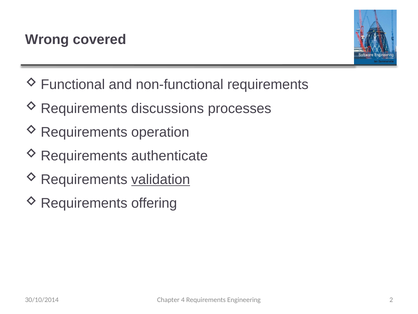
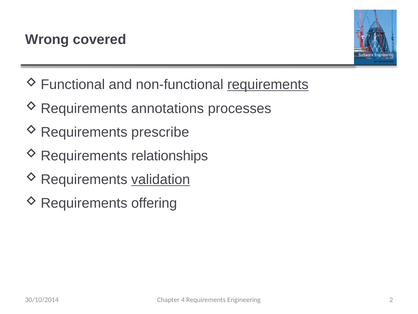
requirements at (268, 85) underline: none -> present
discussions: discussions -> annotations
operation: operation -> prescribe
authenticate: authenticate -> relationships
